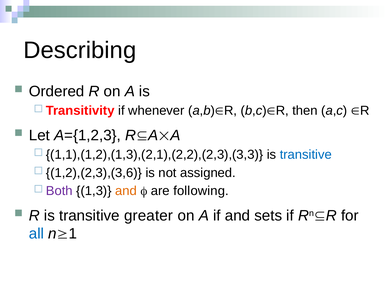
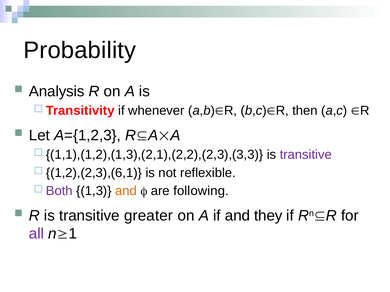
Describing: Describing -> Probability
Ordered: Ordered -> Analysis
transitive at (306, 155) colour: blue -> purple
1,2),(2,3),(3,6: 1,2),(2,3),(3,6 -> 1,2),(2,3),(6,1
assigned: assigned -> reflexible
sets: sets -> they
all colour: blue -> purple
